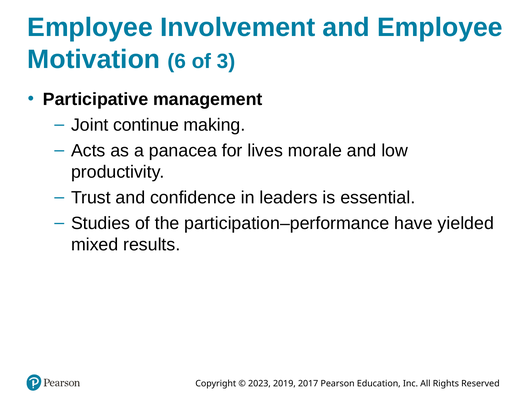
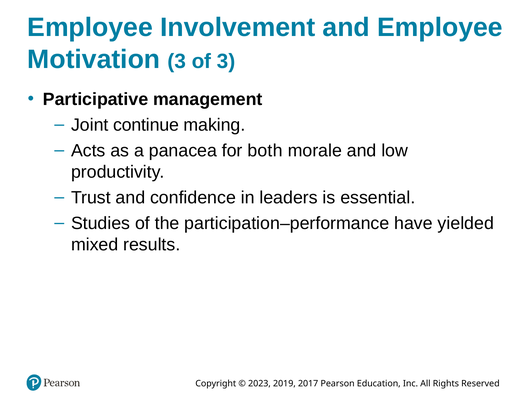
Motivation 6: 6 -> 3
lives: lives -> both
